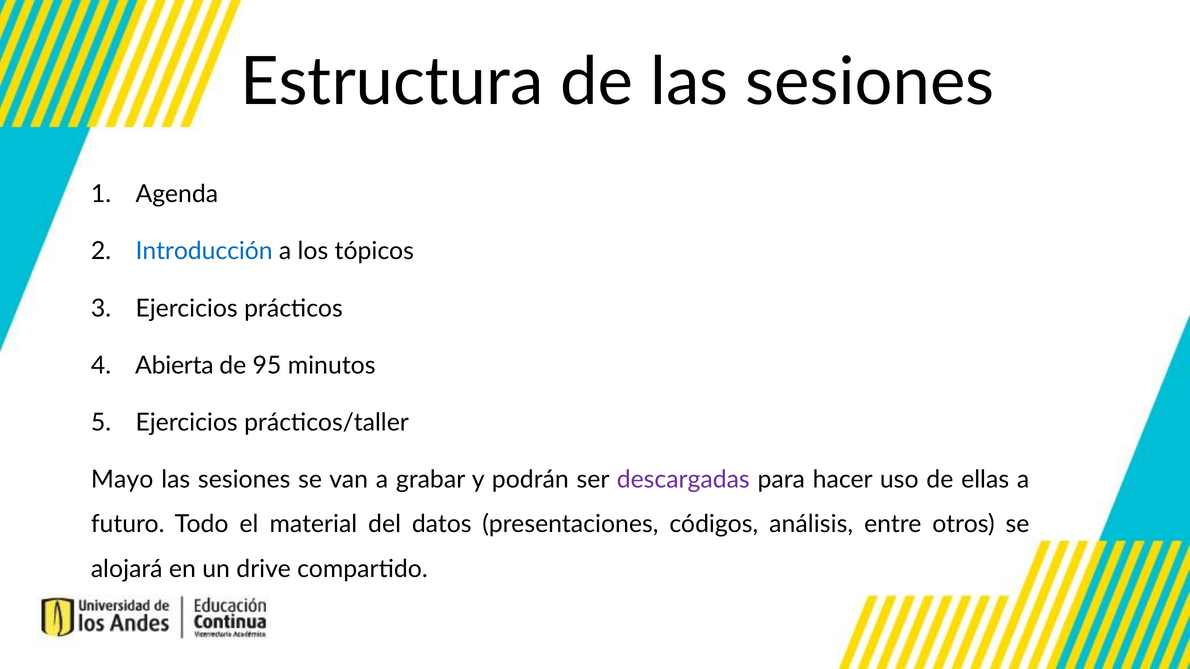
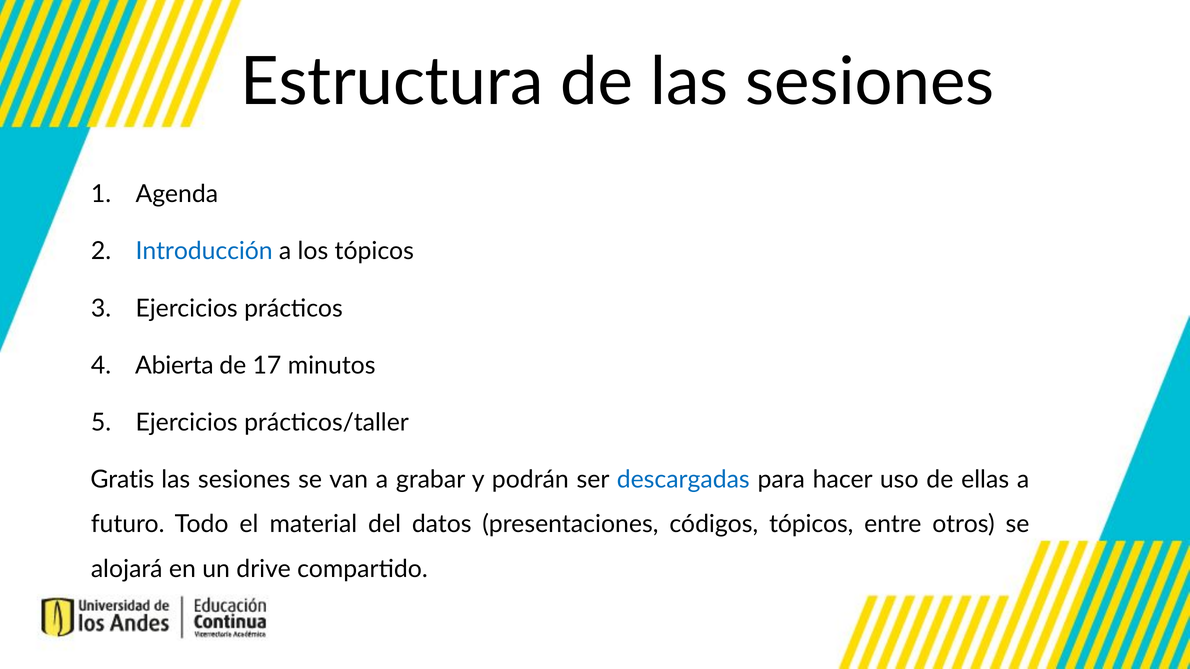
95: 95 -> 17
Mayo: Mayo -> Gratis
descargadas colour: purple -> blue
códigos análisis: análisis -> tópicos
